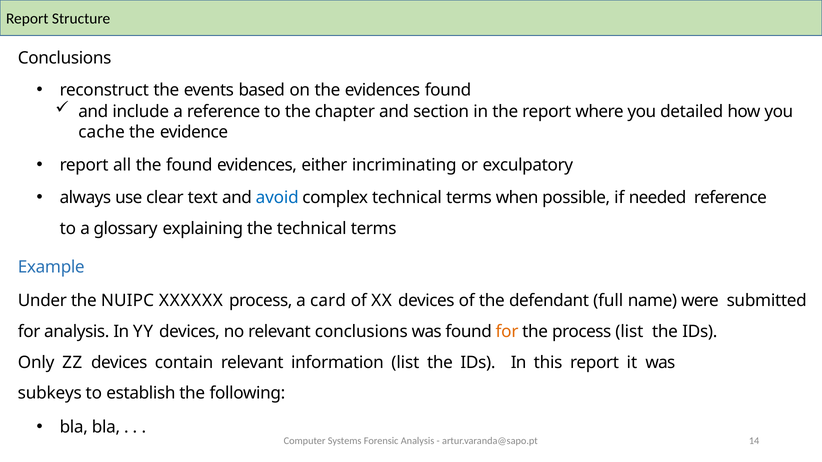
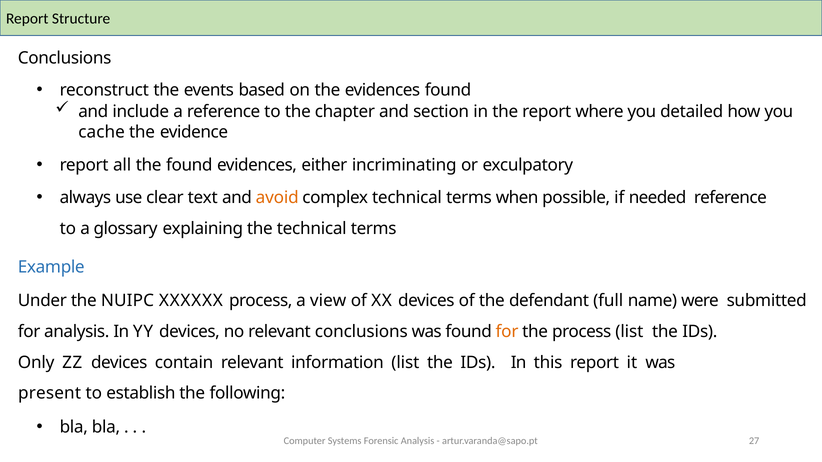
avoid colour: blue -> orange
card: card -> view
subkeys: subkeys -> present
14: 14 -> 27
